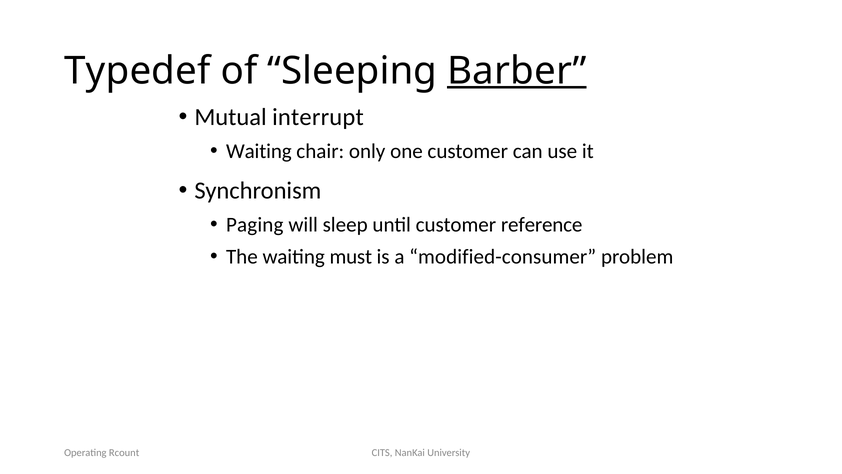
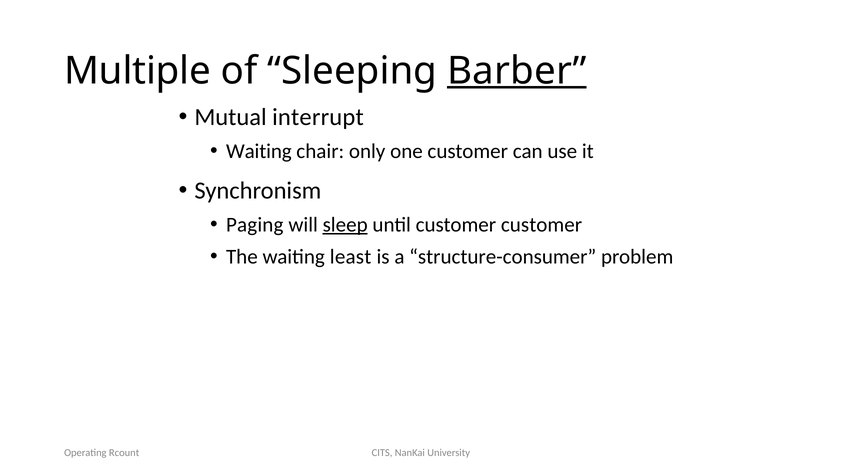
Typedef: Typedef -> Multiple
sleep underline: none -> present
customer reference: reference -> customer
must: must -> least
modified-consumer: modified-consumer -> structure-consumer
